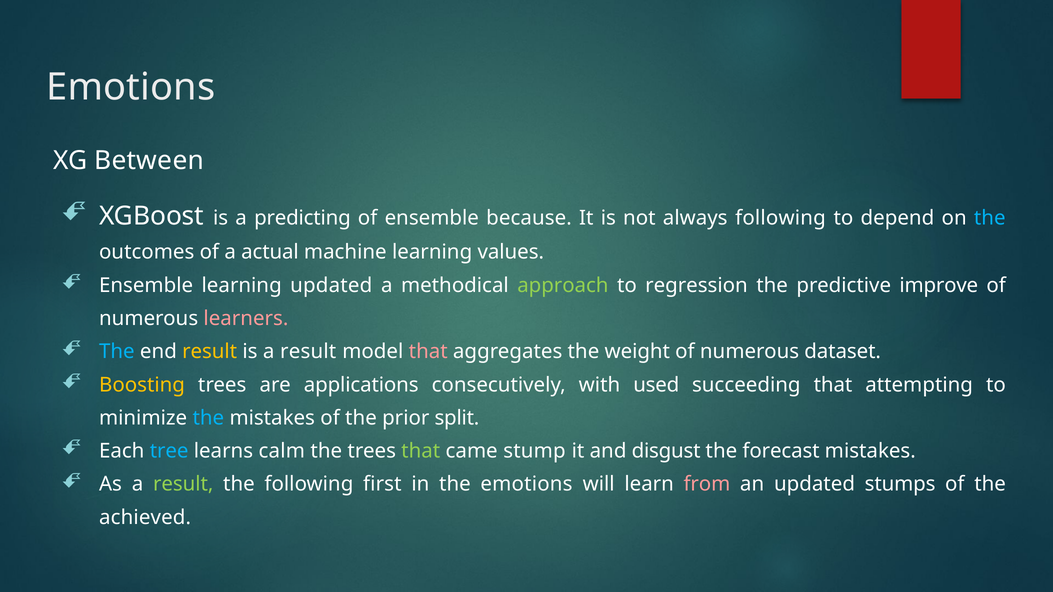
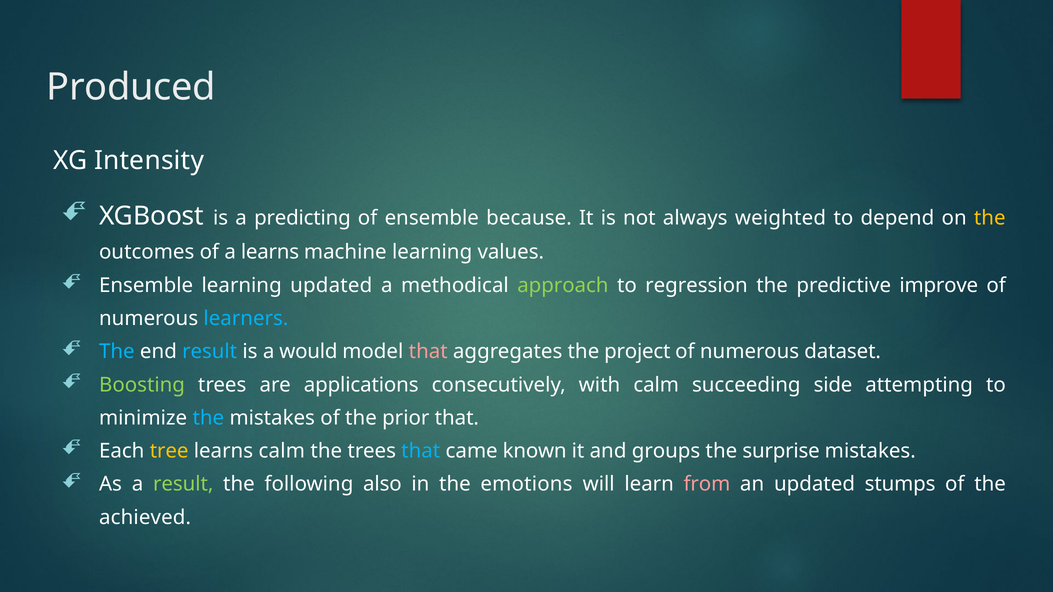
Emotions at (131, 87): Emotions -> Produced
Between: Between -> Intensity
always following: following -> weighted
the at (990, 218) colour: light blue -> yellow
a actual: actual -> learns
learners colour: pink -> light blue
result at (210, 352) colour: yellow -> light blue
is a result: result -> would
weight: weight -> project
Boosting colour: yellow -> light green
with used: used -> calm
succeeding that: that -> side
prior split: split -> that
tree colour: light blue -> yellow
that at (421, 451) colour: light green -> light blue
stump: stump -> known
disgust: disgust -> groups
forecast: forecast -> surprise
first: first -> also
